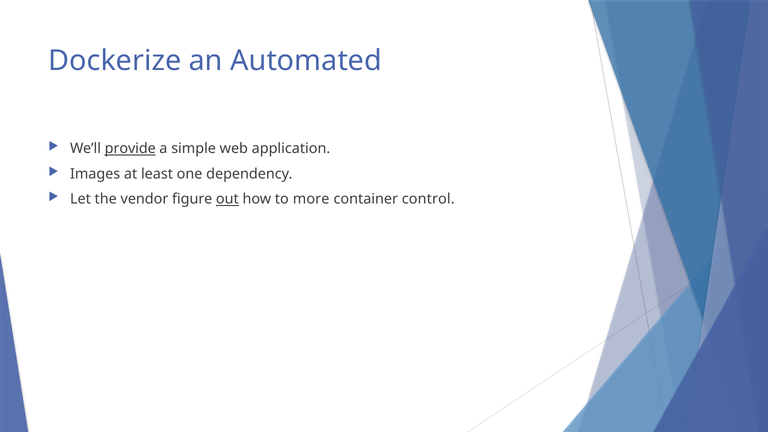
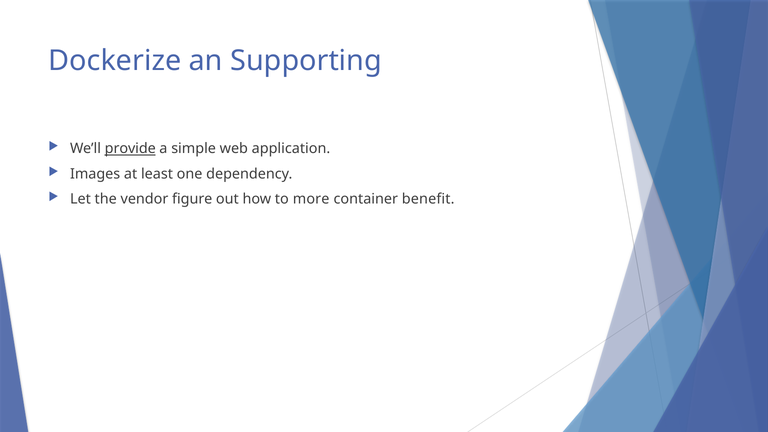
Automated: Automated -> Supporting
out underline: present -> none
control: control -> benefit
